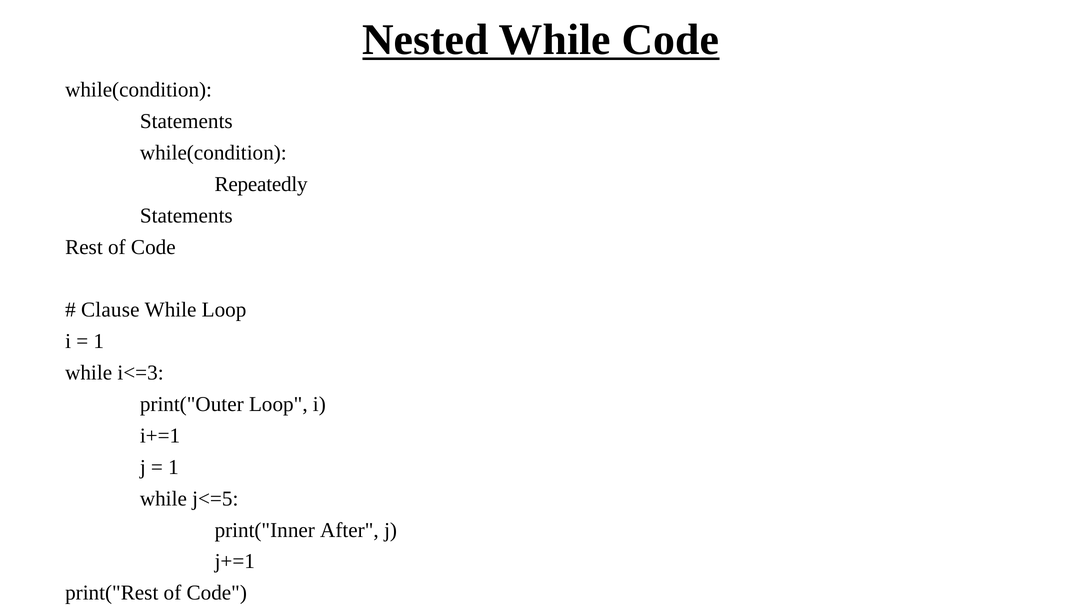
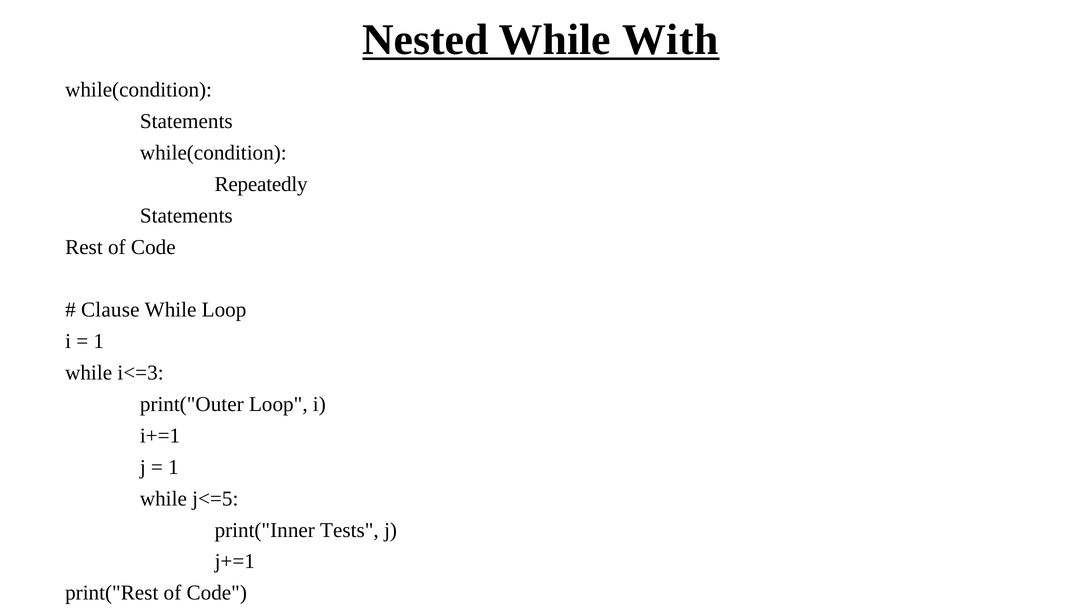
While Code: Code -> With
After: After -> Tests
